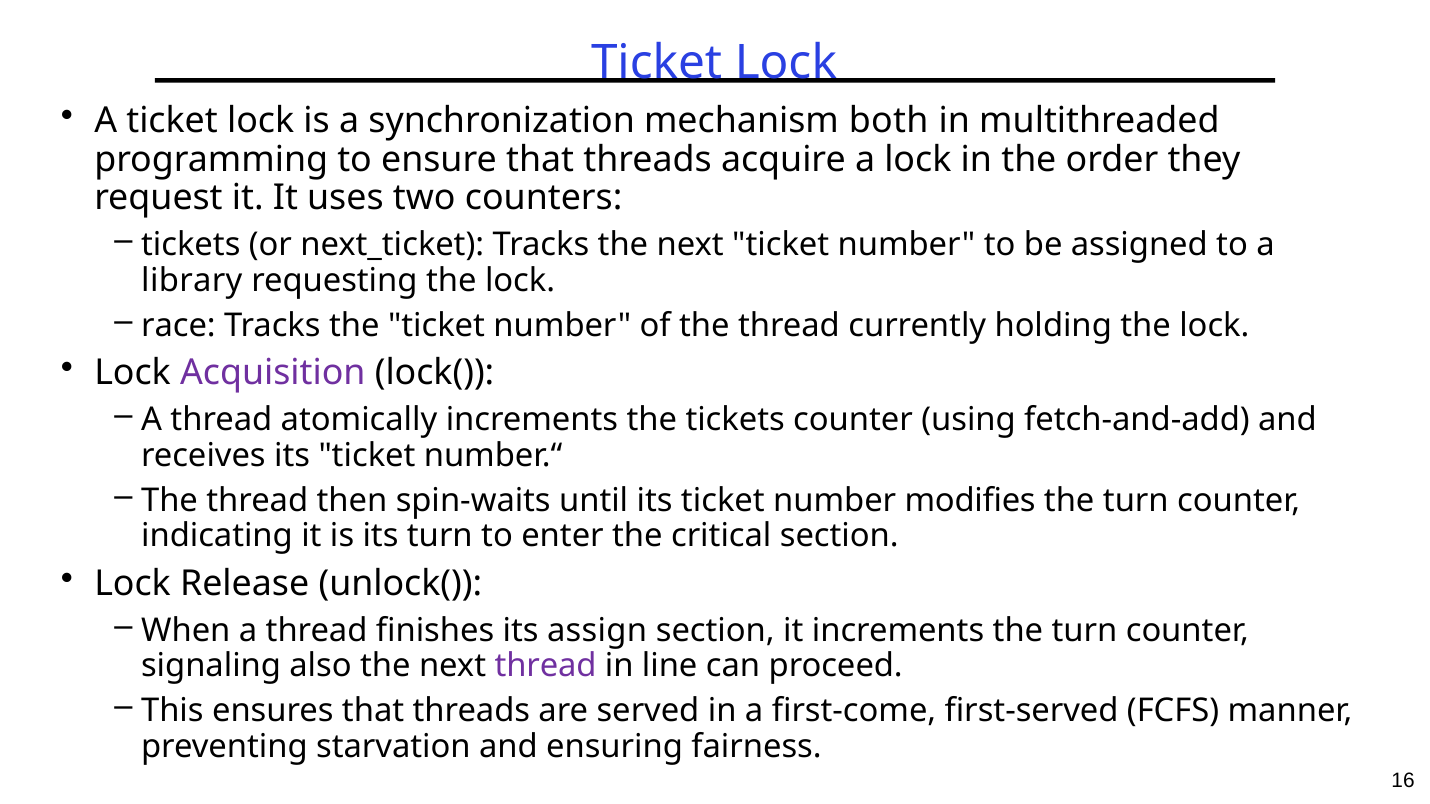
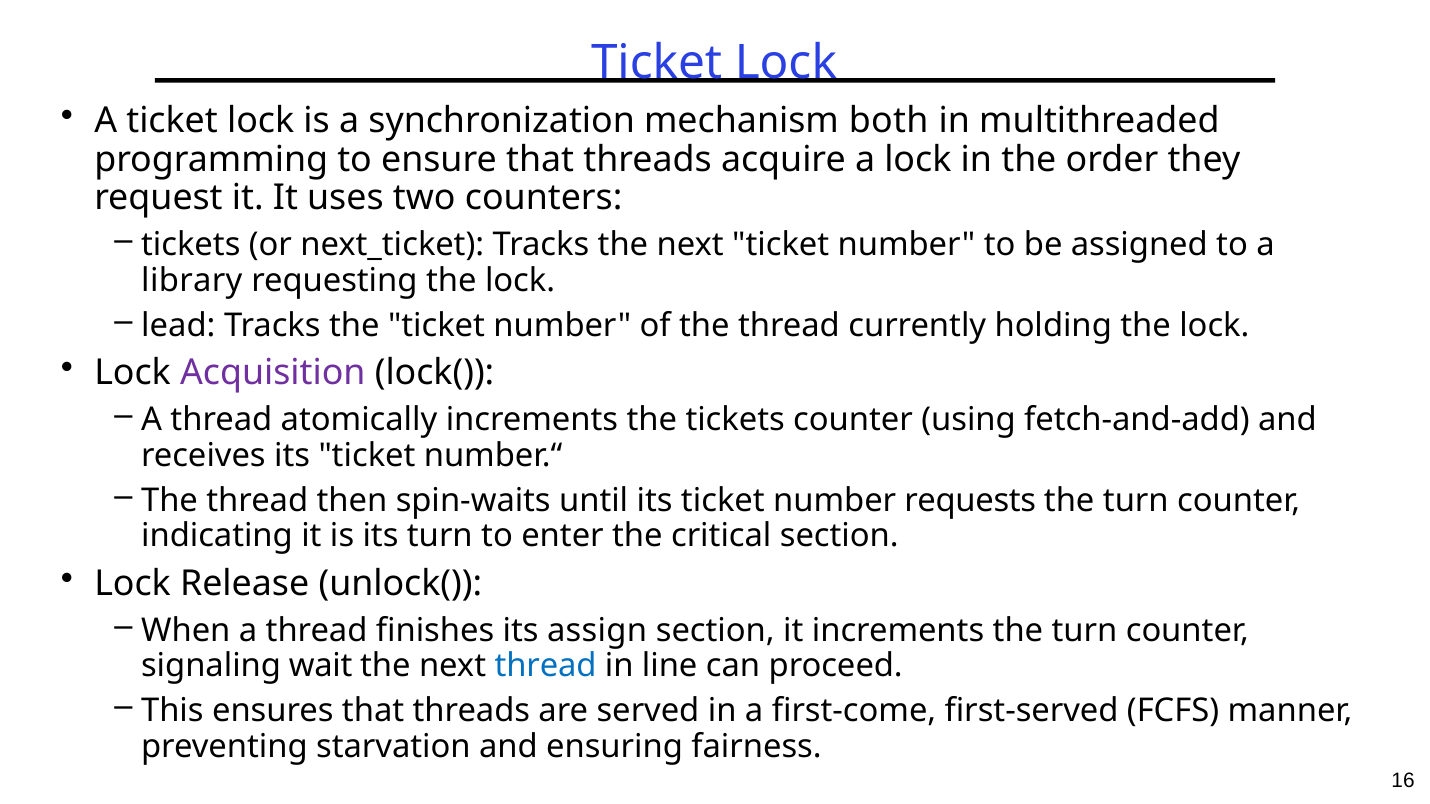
race: race -> lead
modifies: modifies -> requests
also: also -> wait
thread at (546, 666) colour: purple -> blue
